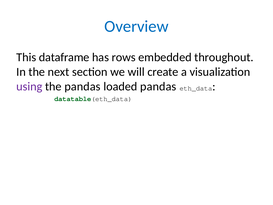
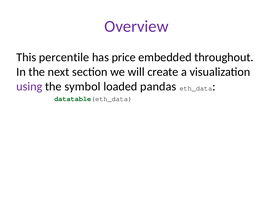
Overview colour: blue -> purple
dataframe: dataframe -> percentile
rows: rows -> price
the pandas: pandas -> symbol
